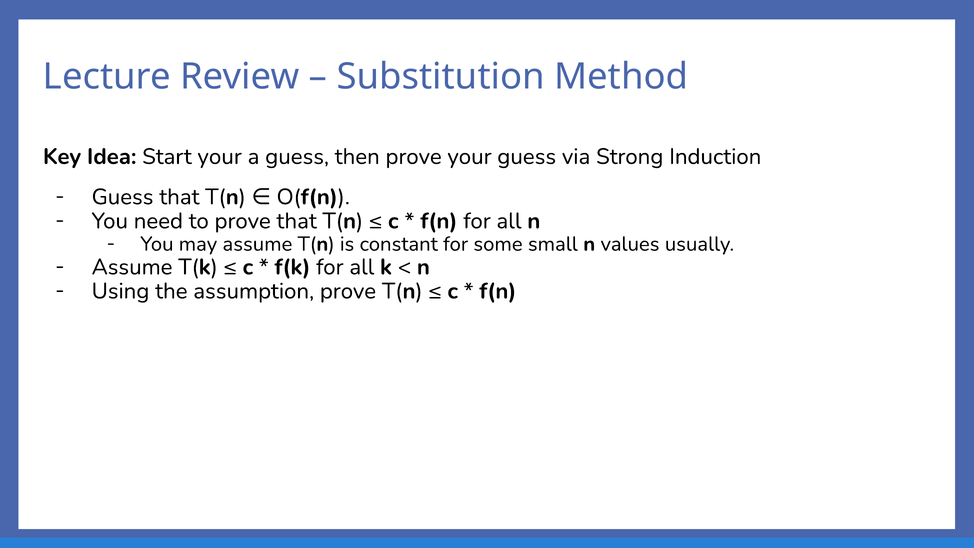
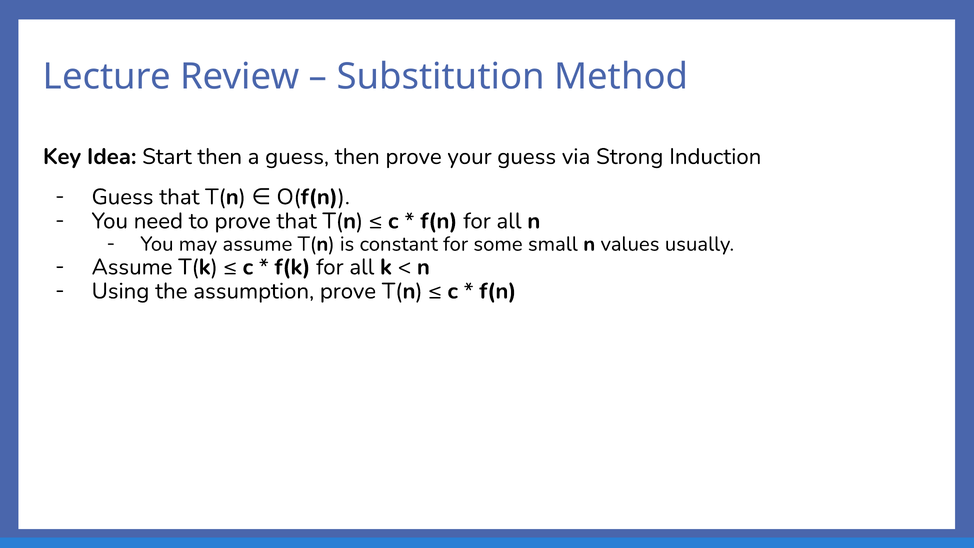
Start your: your -> then
